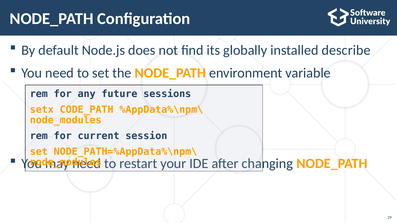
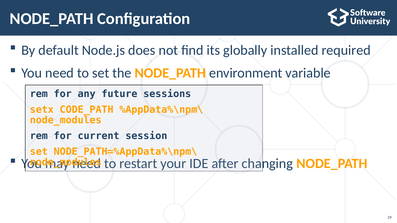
describe: describe -> required
